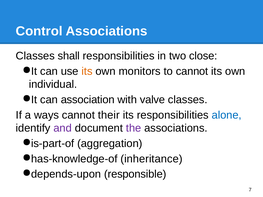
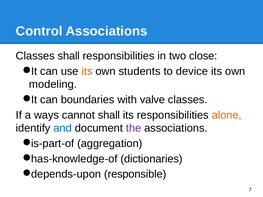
monitors: monitors -> students
to cannot: cannot -> device
individual: individual -> modeling
association: association -> boundaries
cannot their: their -> shall
alone colour: blue -> orange
and colour: purple -> blue
inheritance: inheritance -> dictionaries
